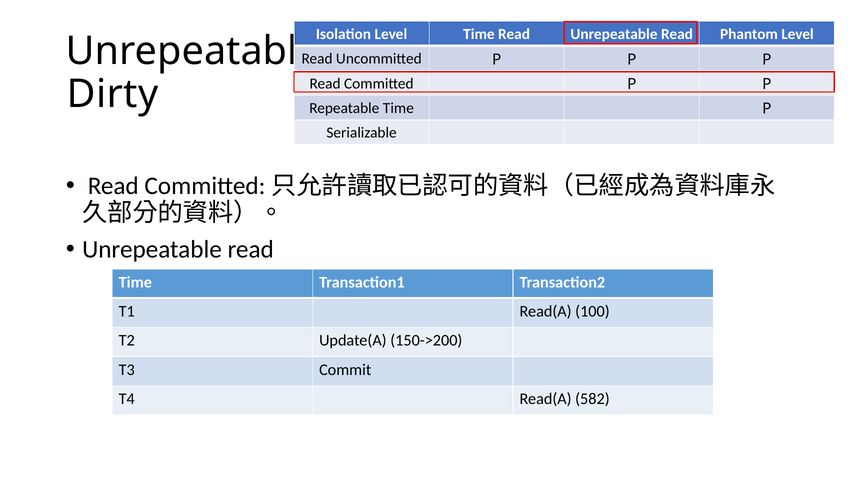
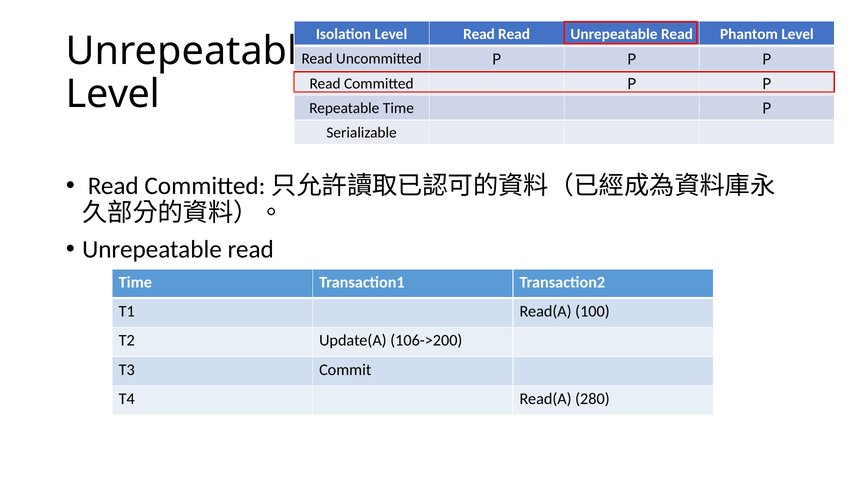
Isolation Level Time: Time -> Read
Dirty at (113, 94): Dirty -> Level
150->200: 150->200 -> 106->200
582: 582 -> 280
